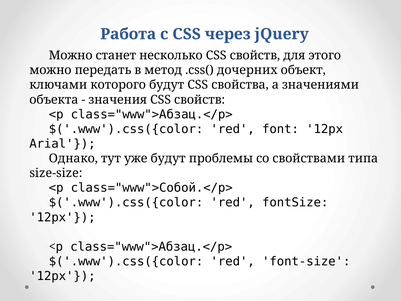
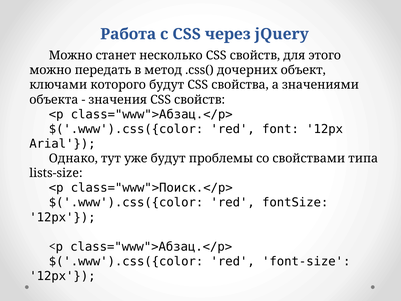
size-size: size-size -> lists-size
class="www">Собой.</p>: class="www">Собой.</p> -> class="www">Поиск.</p>
